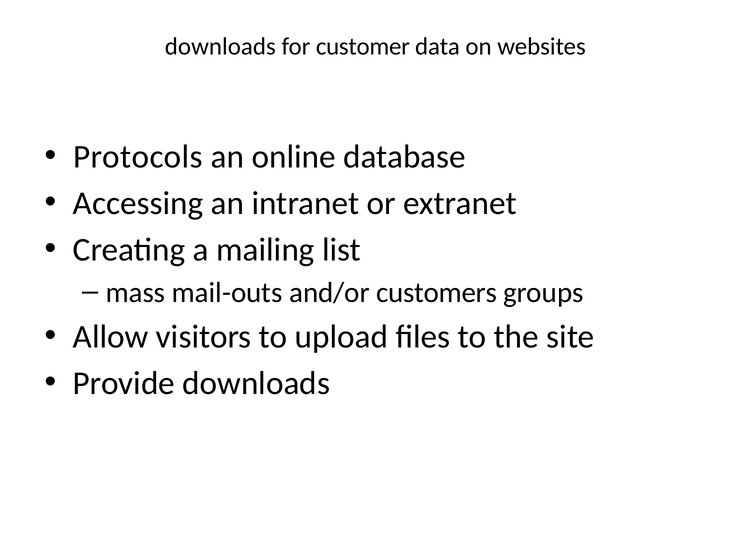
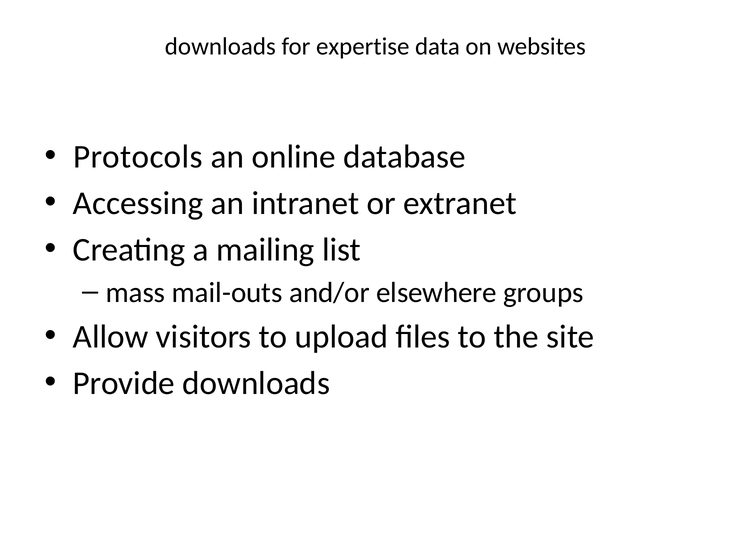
customer: customer -> expertise
customers: customers -> elsewhere
